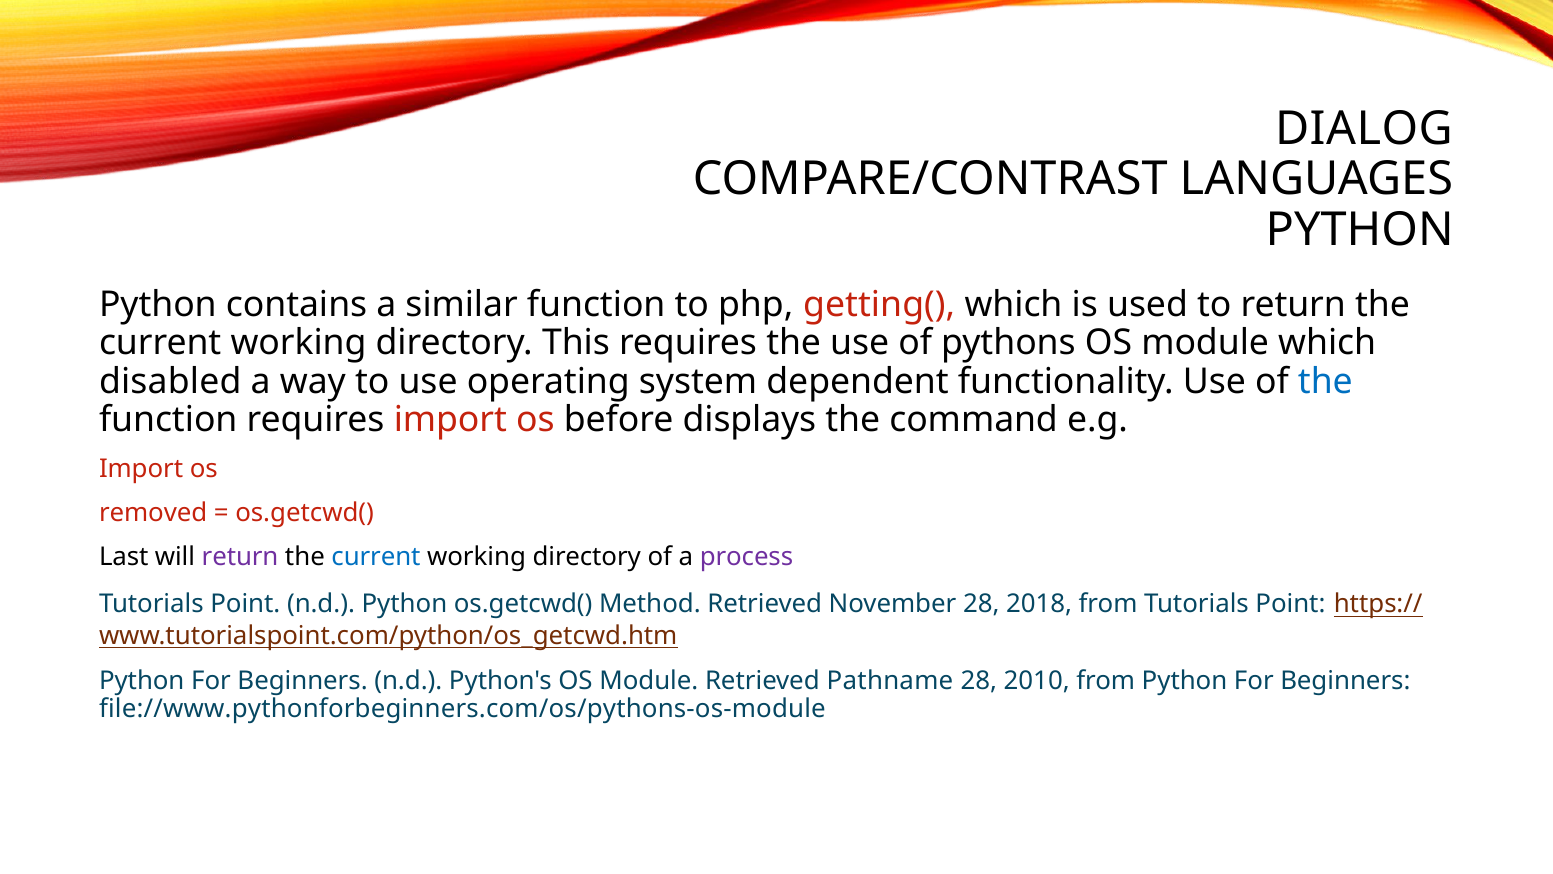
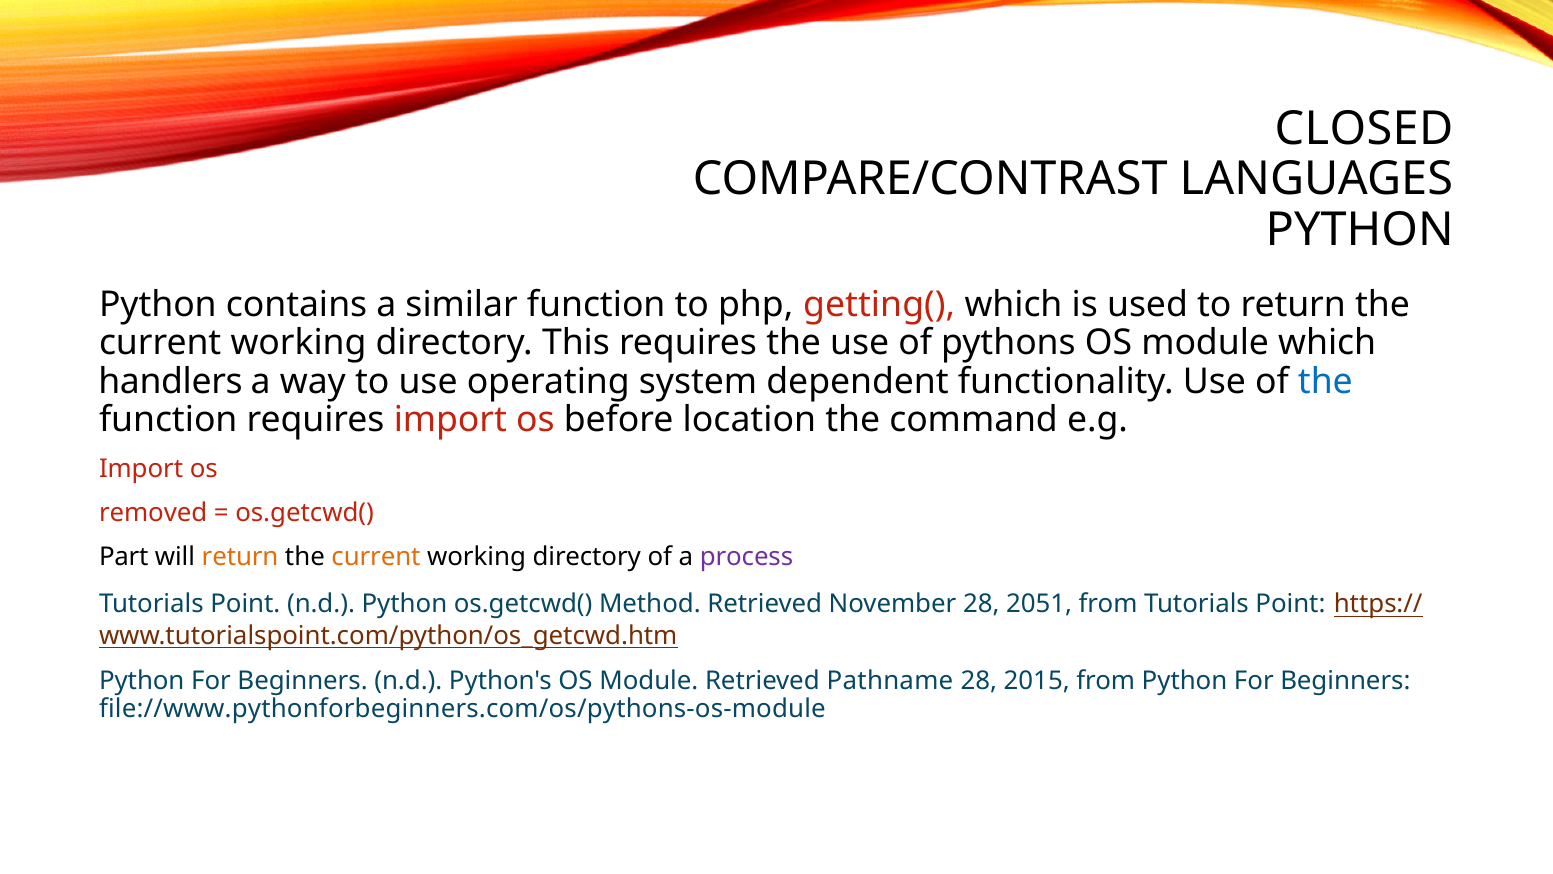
DIALOG: DIALOG -> CLOSED
disabled: disabled -> handlers
displays: displays -> location
Last: Last -> Part
return at (240, 557) colour: purple -> orange
current at (376, 557) colour: blue -> orange
2018: 2018 -> 2051
2010: 2010 -> 2015
